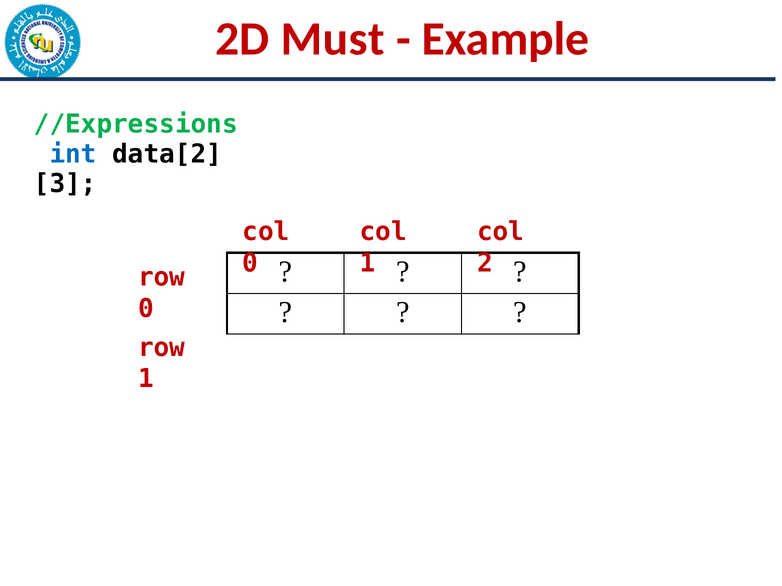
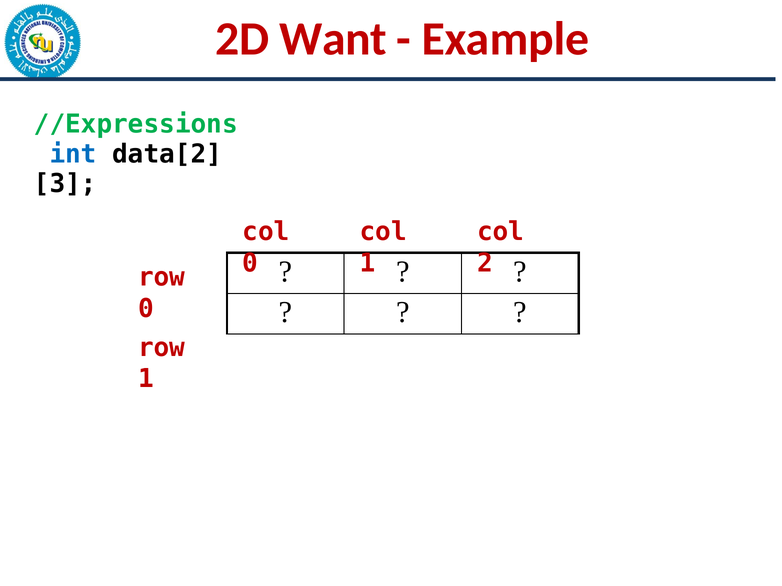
Must: Must -> Want
